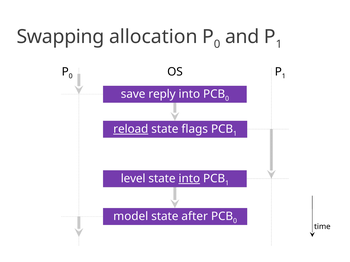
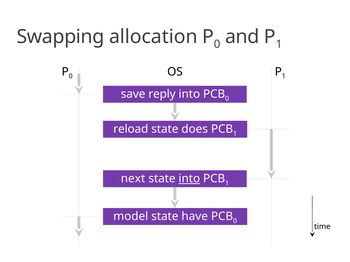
reload underline: present -> none
flags: flags -> does
level: level -> next
after: after -> have
